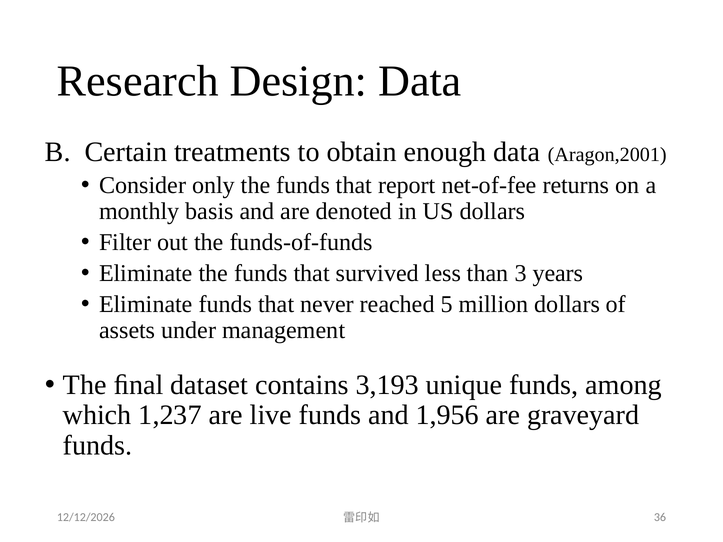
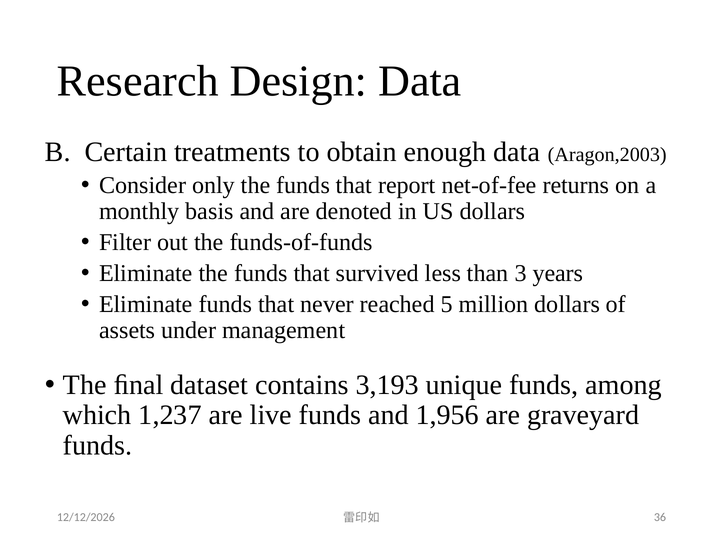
Aragon,2001: Aragon,2001 -> Aragon,2003
